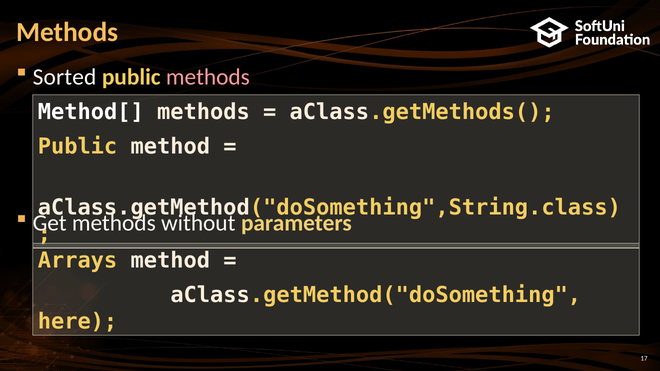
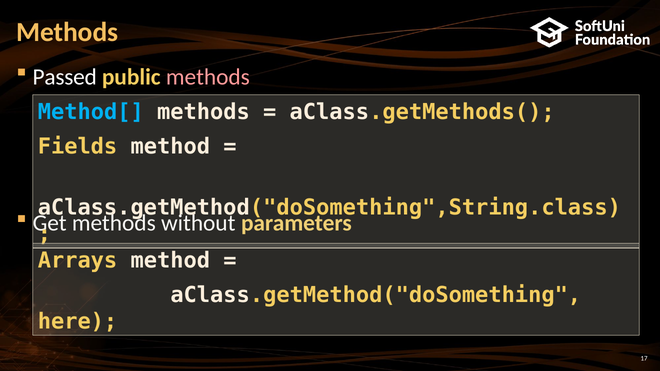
Sorted: Sorted -> Passed
Method[ colour: white -> light blue
Public at (78, 147): Public -> Fields
